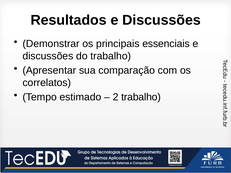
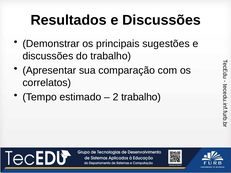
essenciais: essenciais -> sugestões
